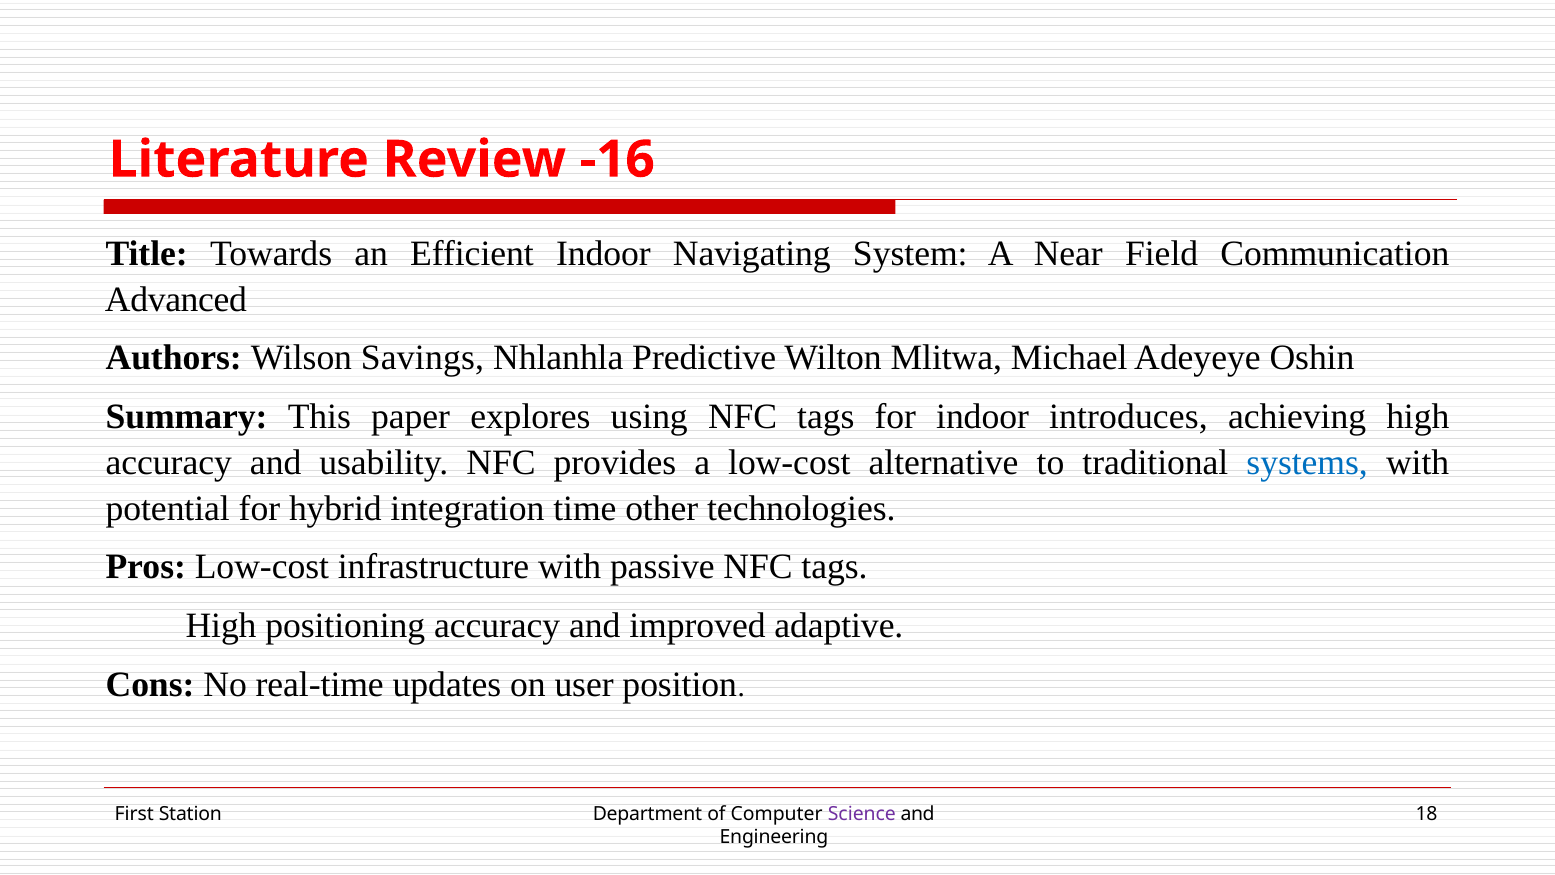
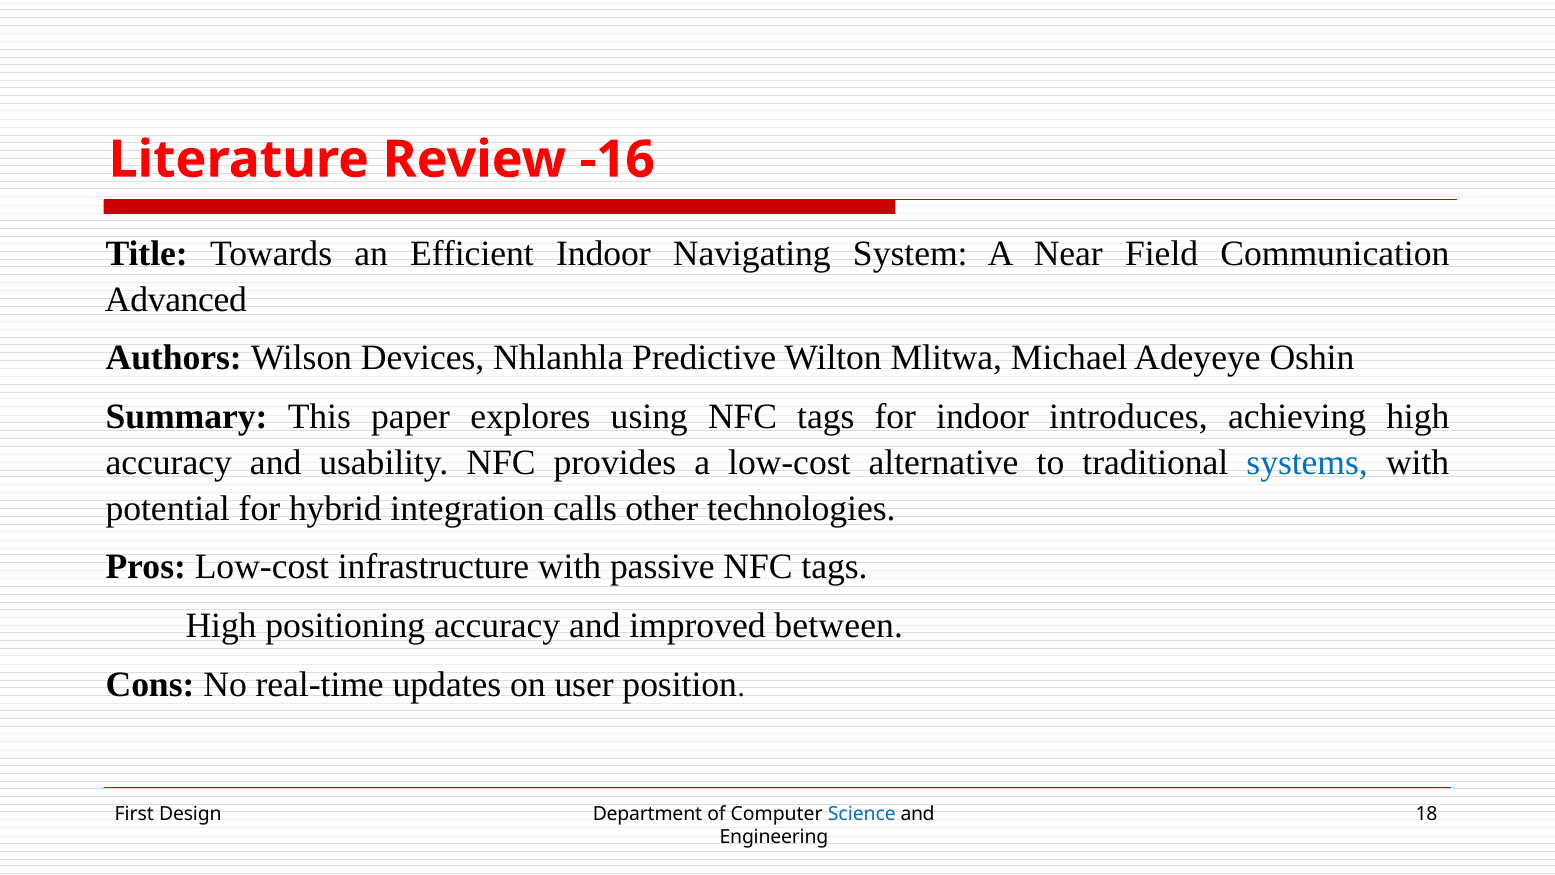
Savings: Savings -> Devices
time: time -> calls
adaptive: adaptive -> between
Station: Station -> Design
Science colour: purple -> blue
